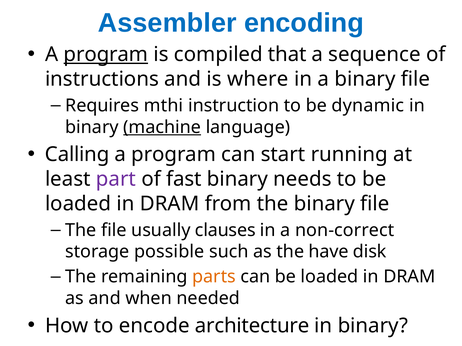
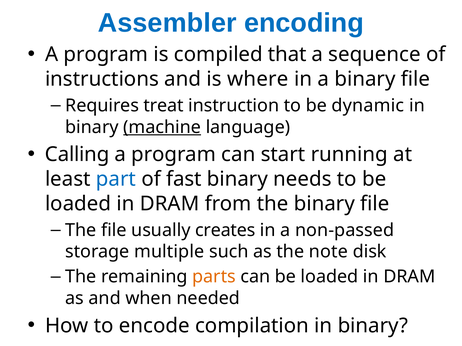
program at (106, 55) underline: present -> none
mthi: mthi -> treat
part colour: purple -> blue
clauses: clauses -> creates
non-correct: non-correct -> non-passed
possible: possible -> multiple
have: have -> note
architecture: architecture -> compilation
